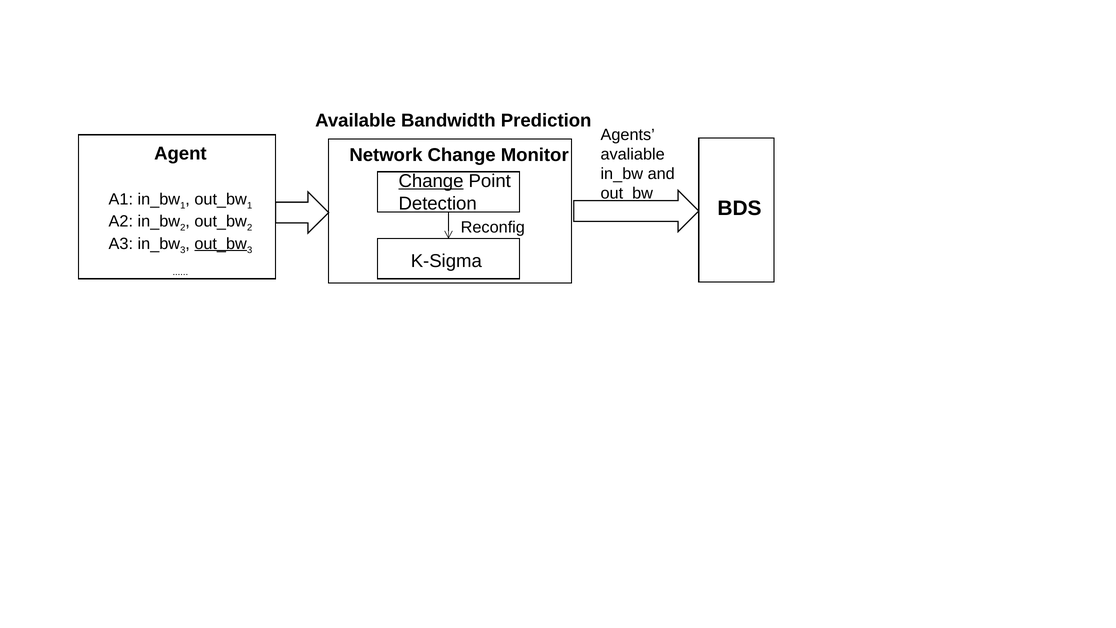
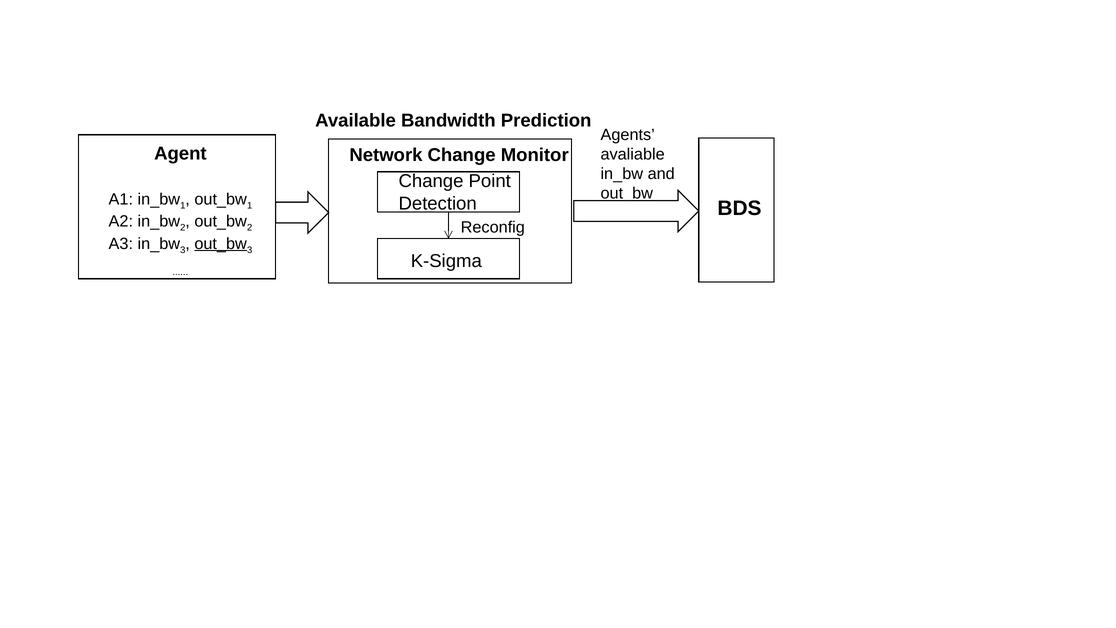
Change at (431, 181) underline: present -> none
